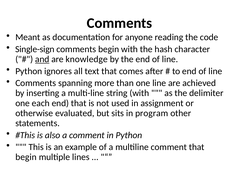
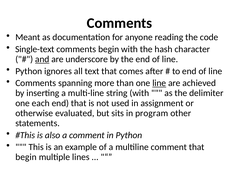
Single-sign: Single-sign -> Single-text
knowledge: knowledge -> underscore
line at (159, 83) underline: none -> present
